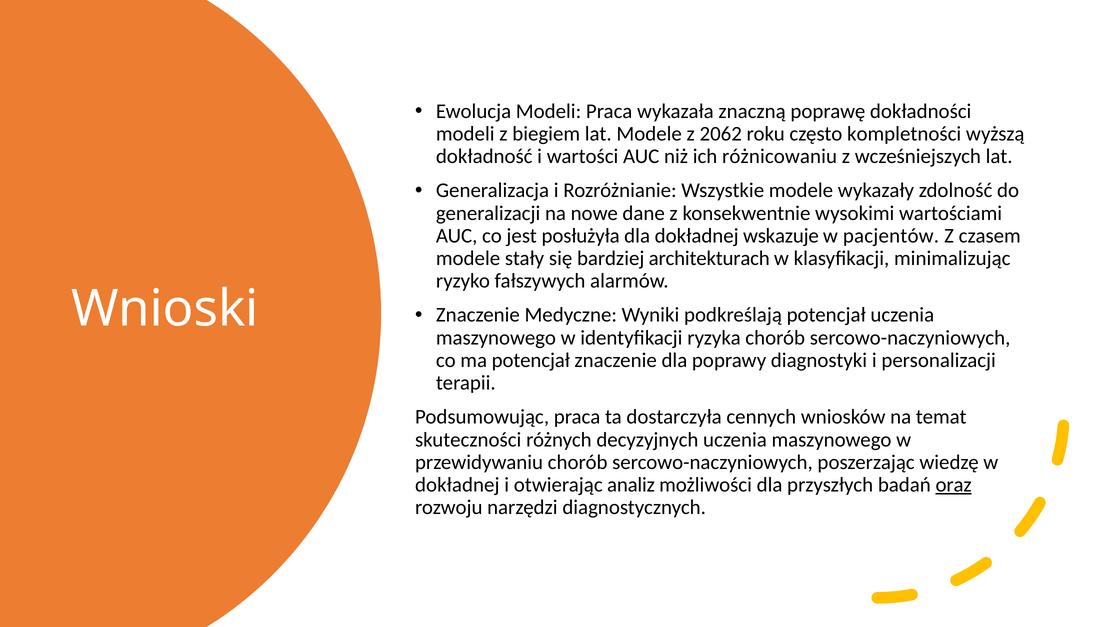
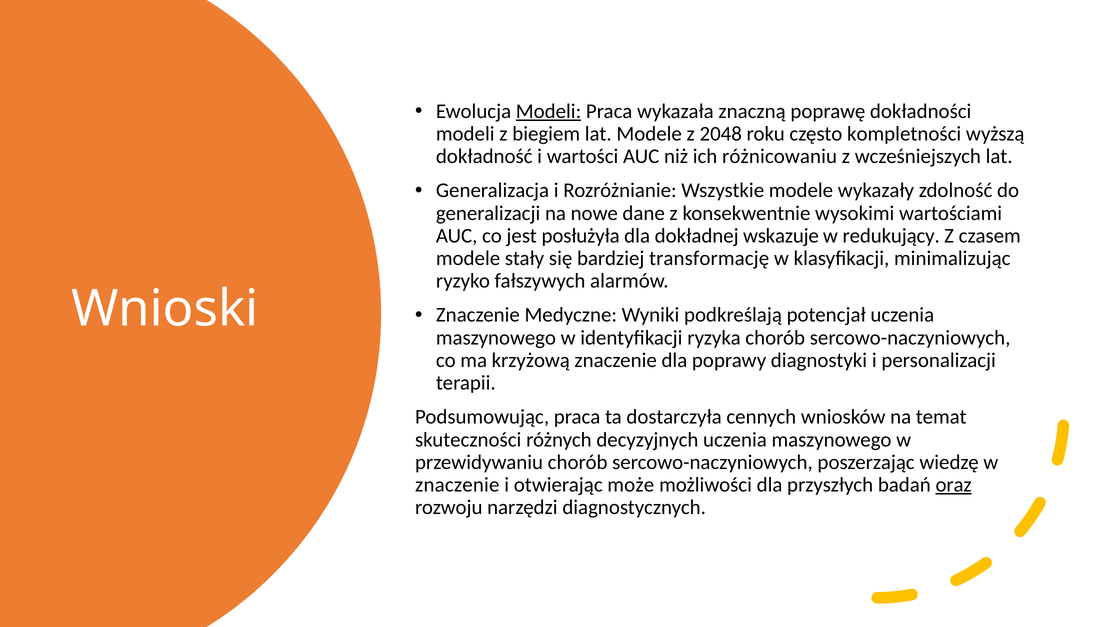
Modeli at (548, 111) underline: none -> present
2062: 2062 -> 2048
pacjentów: pacjentów -> redukujący
architekturach: architekturach -> transformację
ma potencjał: potencjał -> krzyżową
dokładnej at (457, 485): dokładnej -> znaczenie
analiz: analiz -> może
